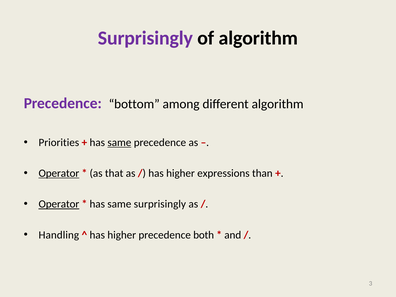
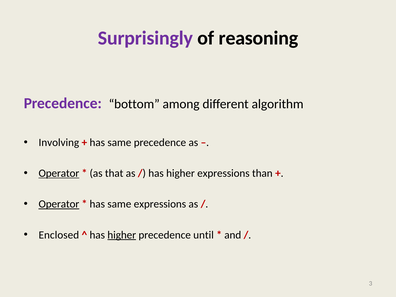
of algorithm: algorithm -> reasoning
Priorities: Priorities -> Involving
same at (119, 142) underline: present -> none
same surprisingly: surprisingly -> expressions
Handling: Handling -> Enclosed
higher at (122, 235) underline: none -> present
both: both -> until
